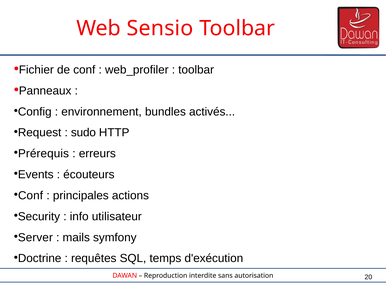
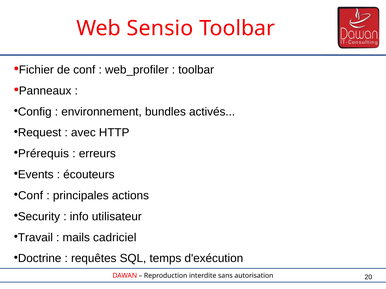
sudo: sudo -> avec
Server: Server -> Travail
symfony: symfony -> cadriciel
